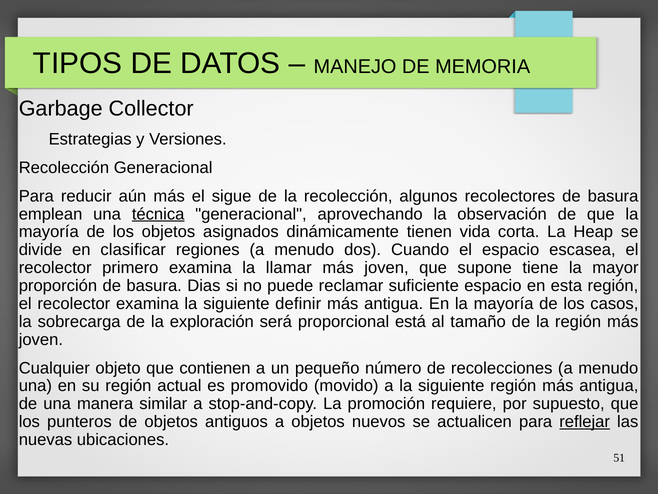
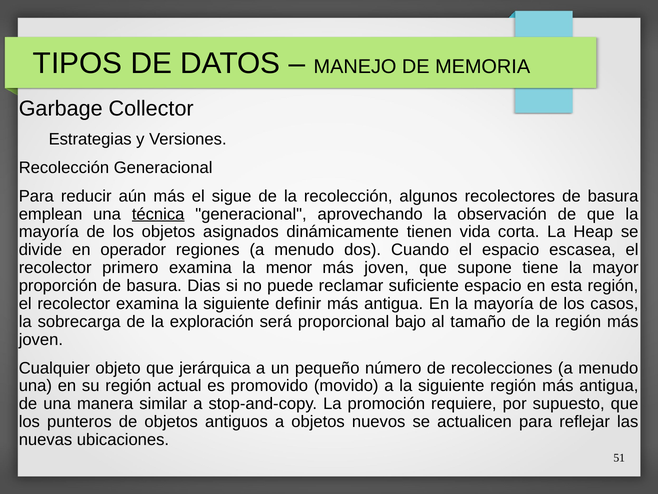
clasificar: clasificar -> operador
llamar: llamar -> menor
está: está -> bajo
contienen: contienen -> jerárquica
reflejar underline: present -> none
